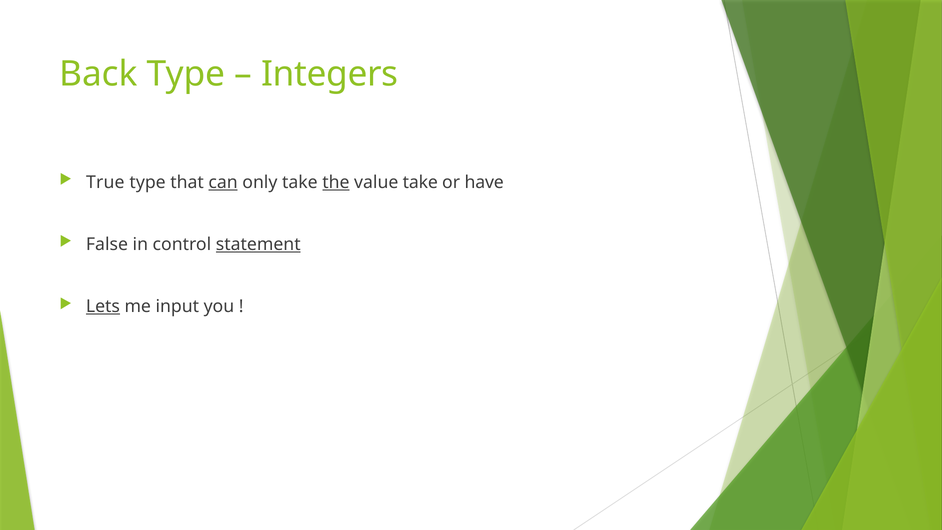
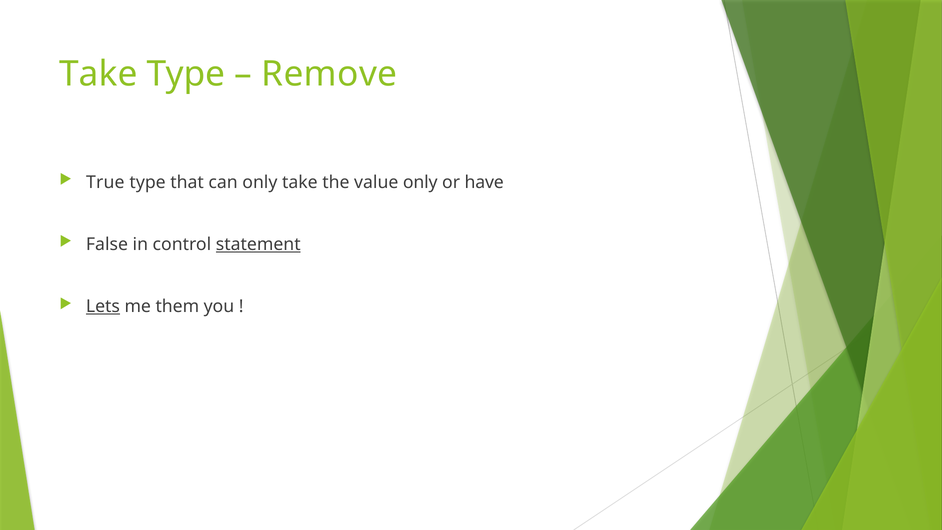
Back at (99, 74): Back -> Take
Integers: Integers -> Remove
can underline: present -> none
the underline: present -> none
value take: take -> only
input: input -> them
